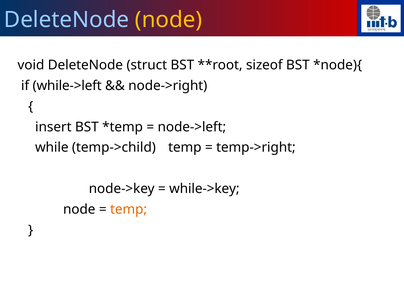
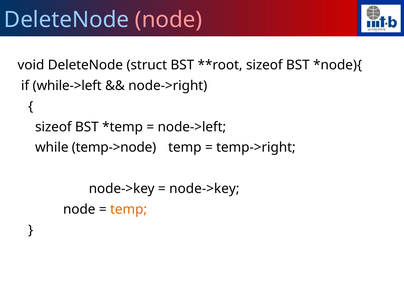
node at (169, 20) colour: yellow -> pink
insert at (53, 127): insert -> sizeof
temp->child: temp->child -> temp->node
while->key at (204, 189): while->key -> node->key
